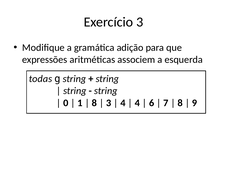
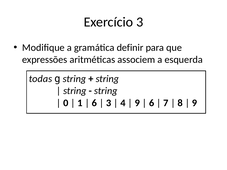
adição: adição -> definir
8 at (94, 103): 8 -> 6
4 at (137, 103): 4 -> 9
